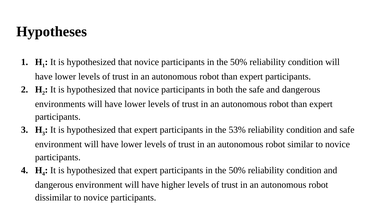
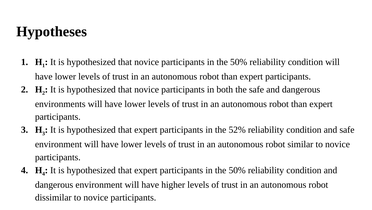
53%: 53% -> 52%
